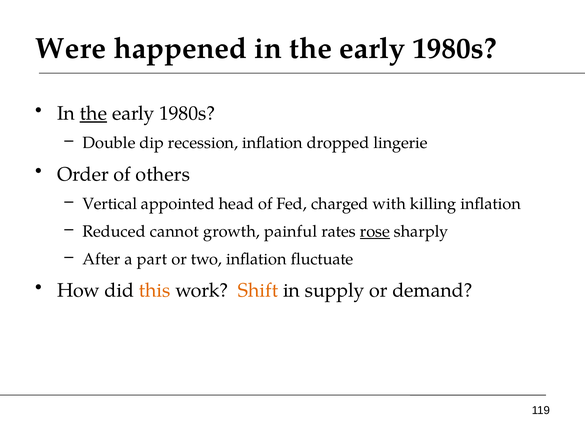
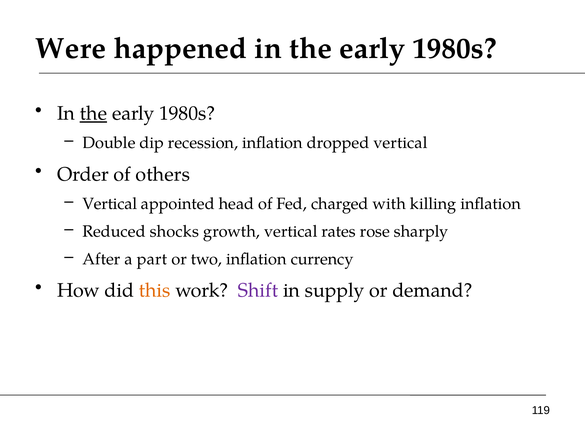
dropped lingerie: lingerie -> vertical
cannot: cannot -> shocks
growth painful: painful -> vertical
rose underline: present -> none
fluctuate: fluctuate -> currency
Shift colour: orange -> purple
